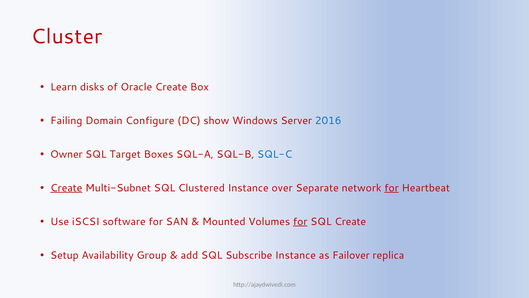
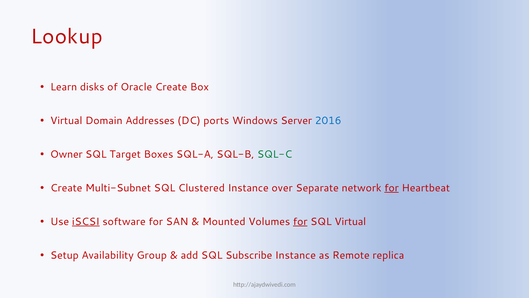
Cluster: Cluster -> Lookup
Failing at (66, 120): Failing -> Virtual
Configure: Configure -> Addresses
show: show -> ports
SQL-C colour: blue -> green
Create at (66, 188) underline: present -> none
iSCSI underline: none -> present
SQL Create: Create -> Virtual
Failover: Failover -> Remote
